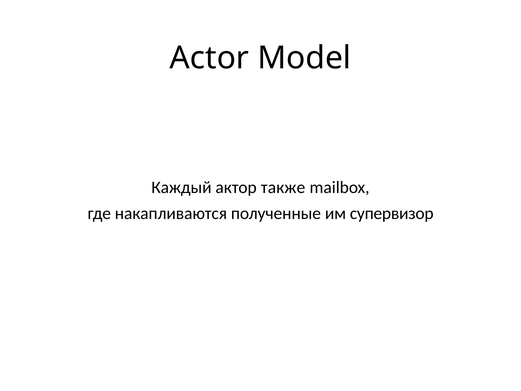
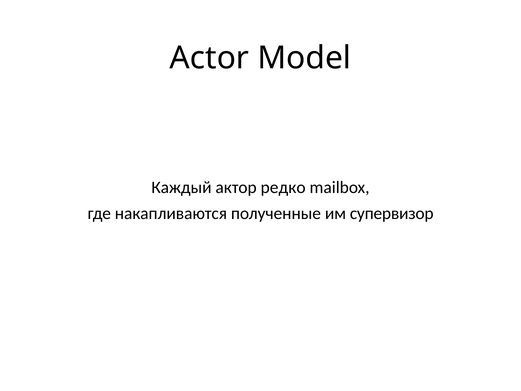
также: также -> редко
